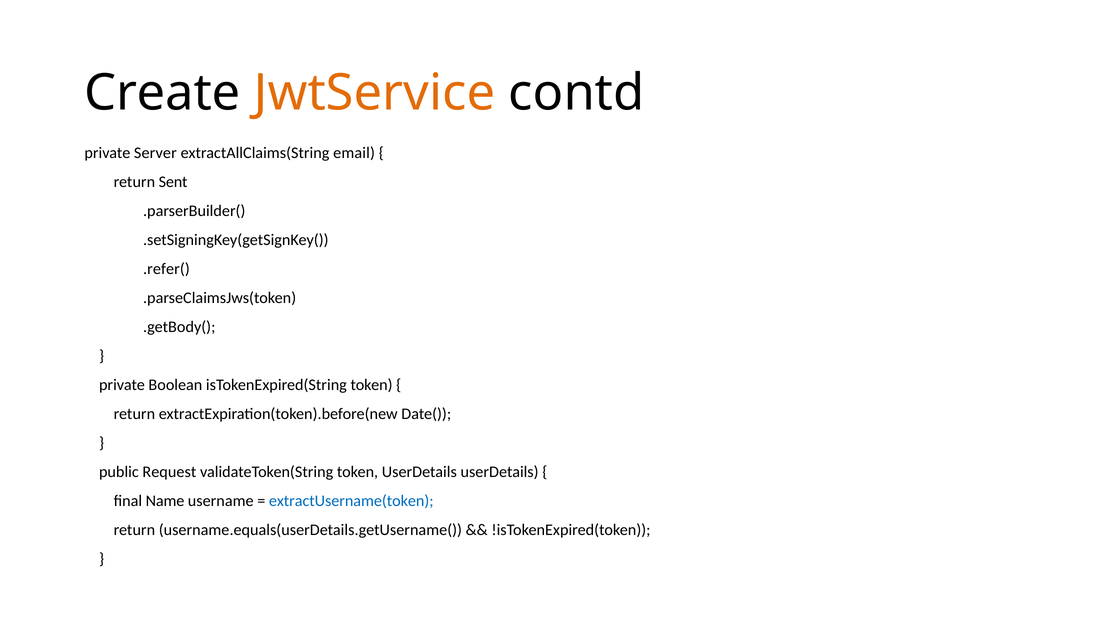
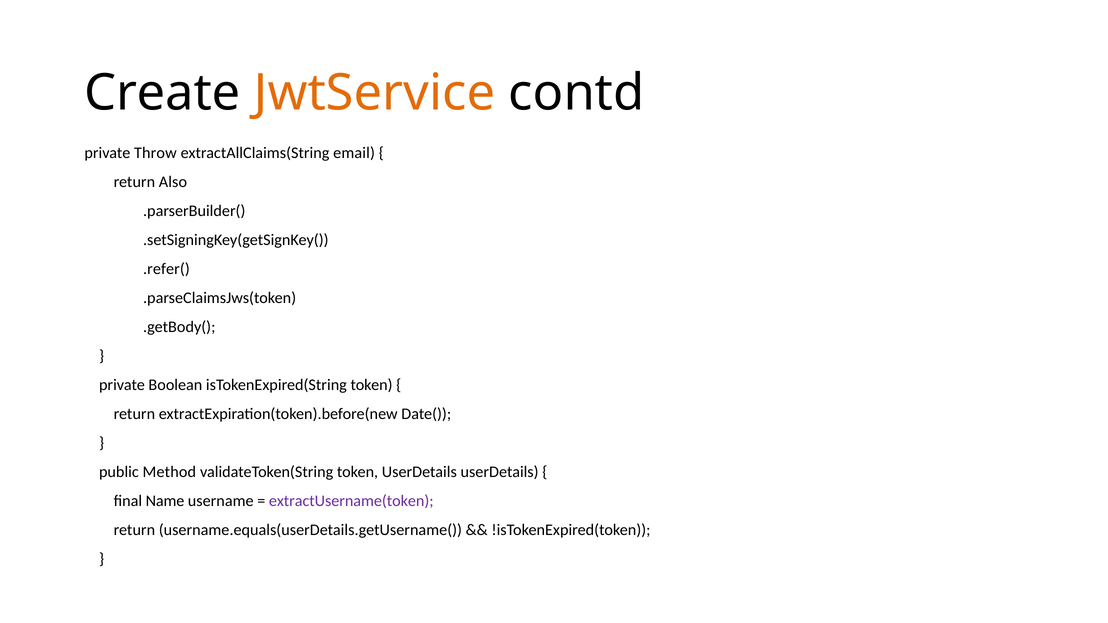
Server: Server -> Throw
Sent: Sent -> Also
Request: Request -> Method
extractUsername(token colour: blue -> purple
